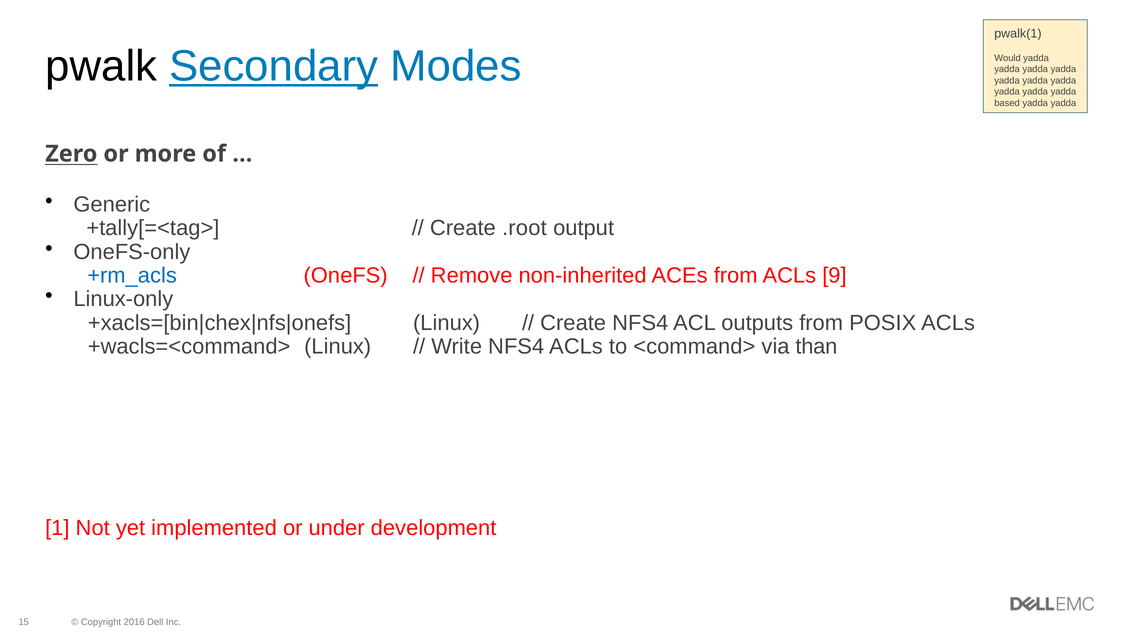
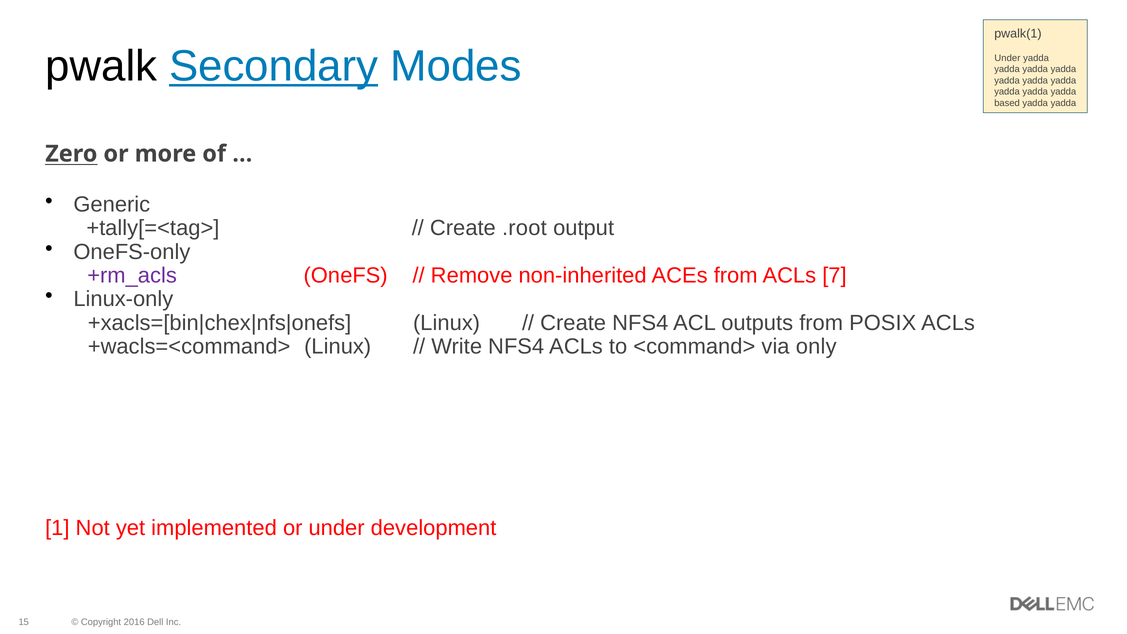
Would at (1008, 58): Would -> Under
+rm_acls colour: blue -> purple
9: 9 -> 7
than: than -> only
